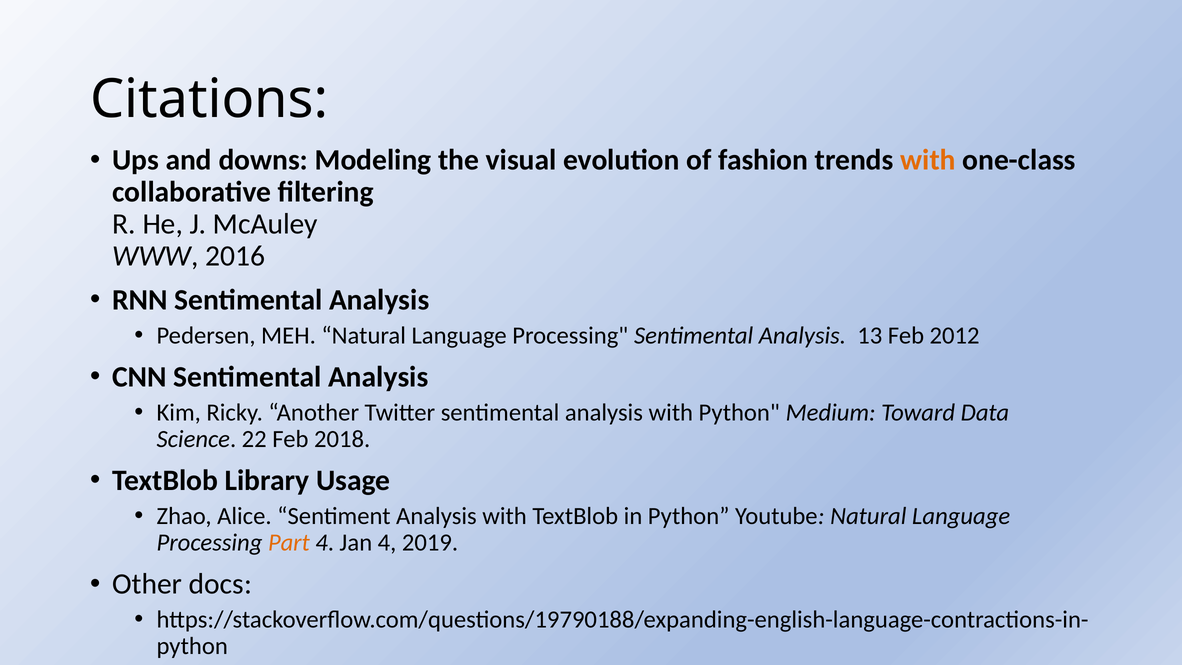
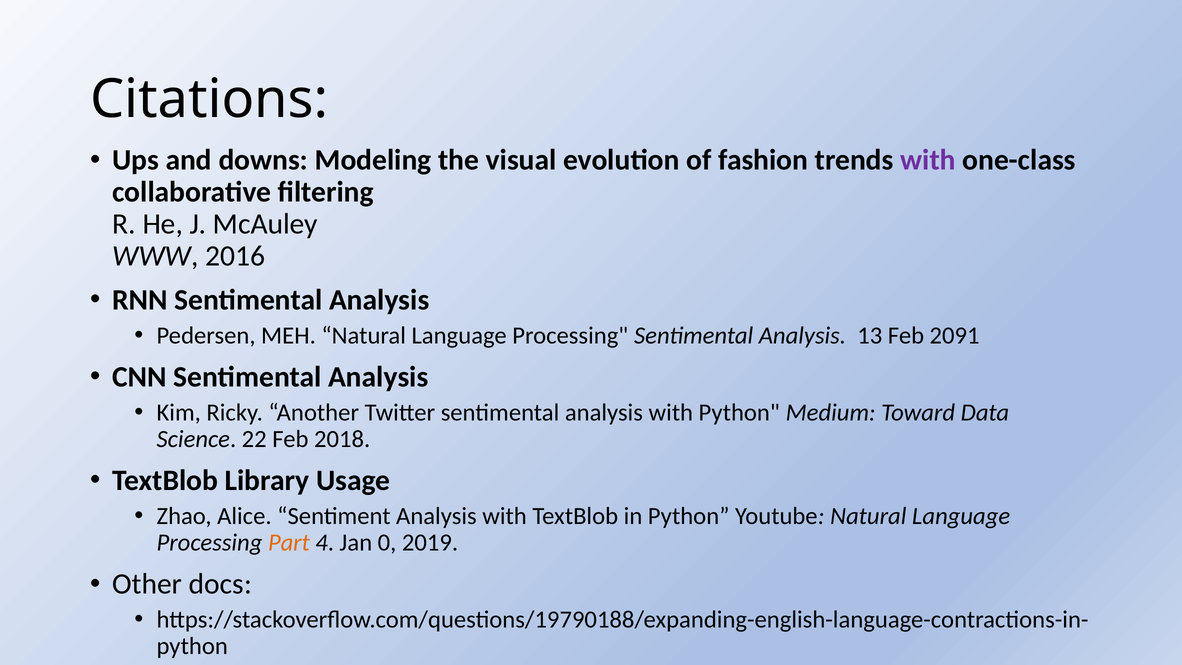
with at (928, 160) colour: orange -> purple
2012: 2012 -> 2091
Jan 4: 4 -> 0
